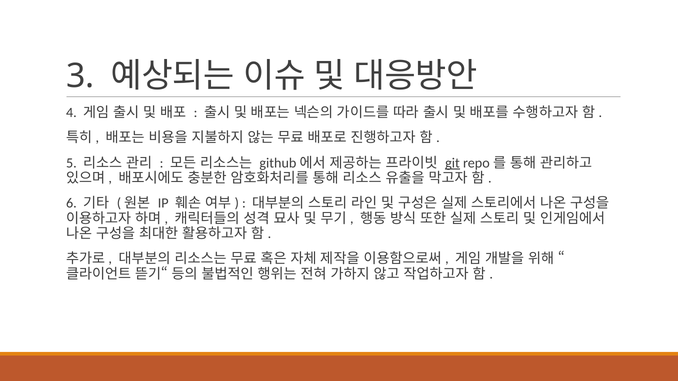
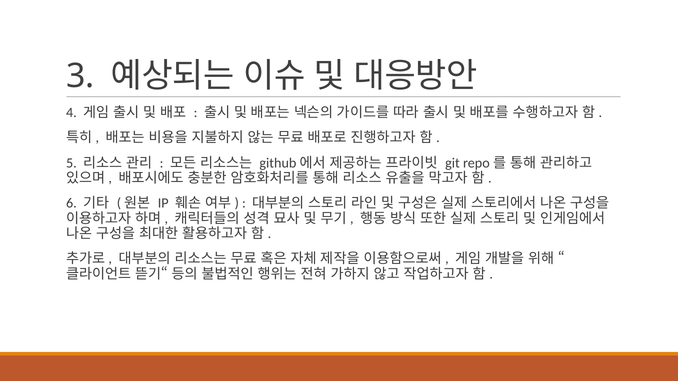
git underline: present -> none
